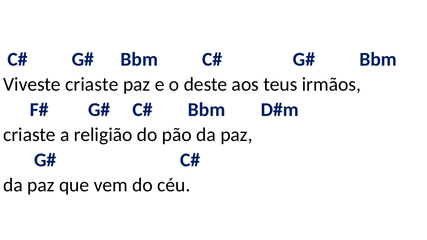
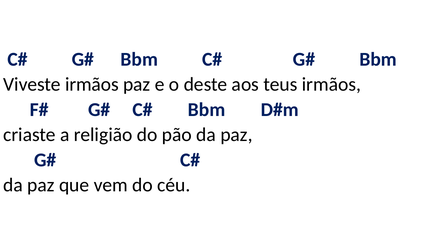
Viveste criaste: criaste -> irmãos
